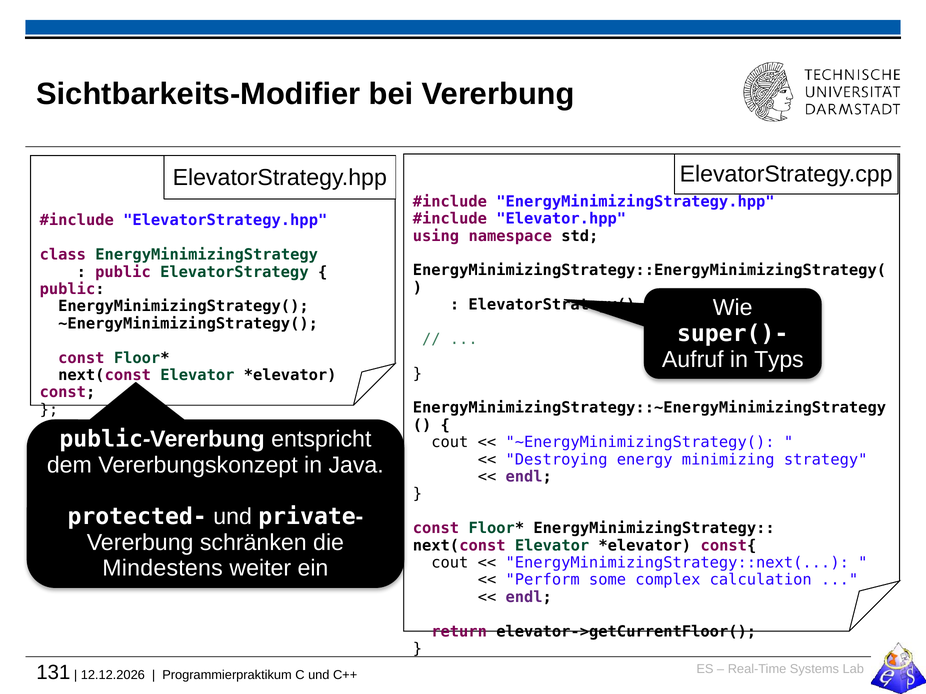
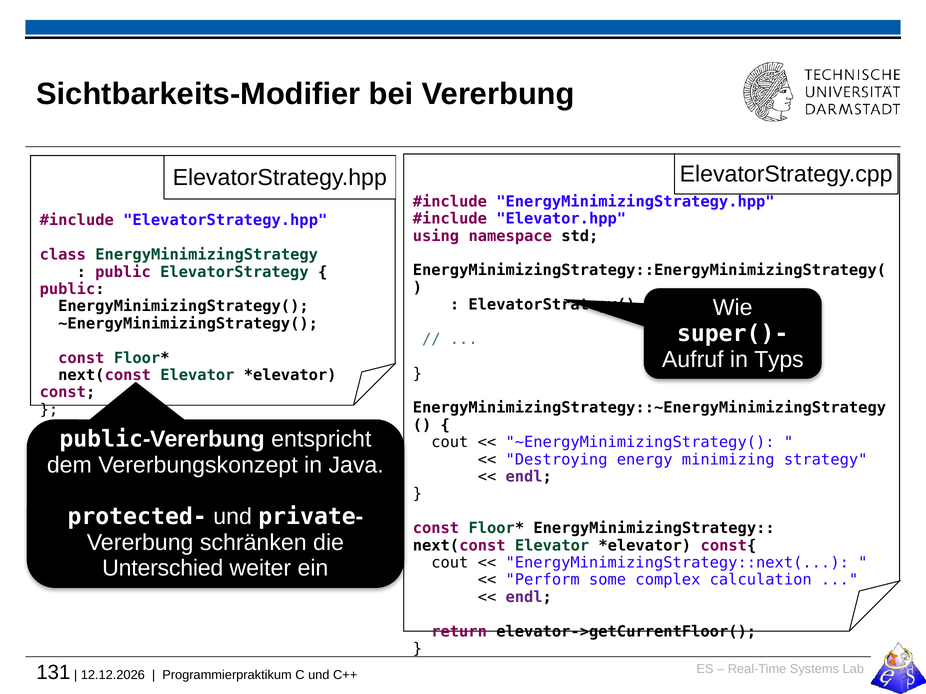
Mindestens: Mindestens -> Unterschied
